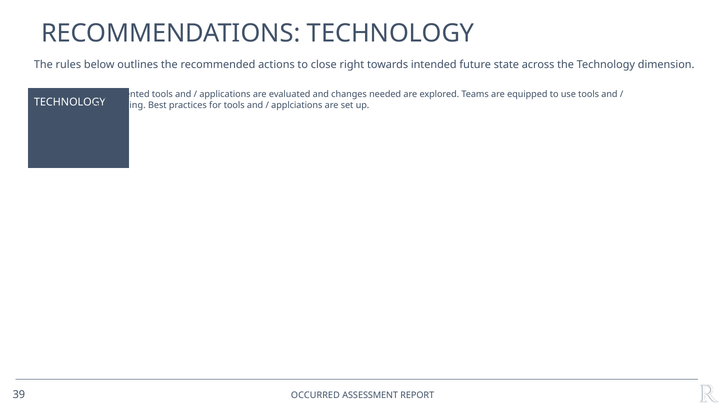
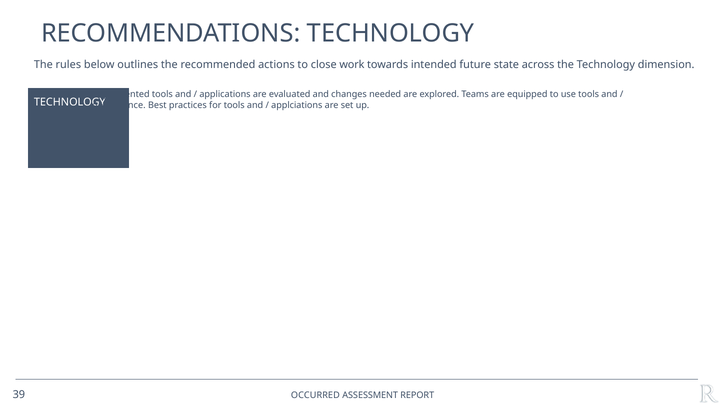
right: right -> work
considering: considering -> governance
